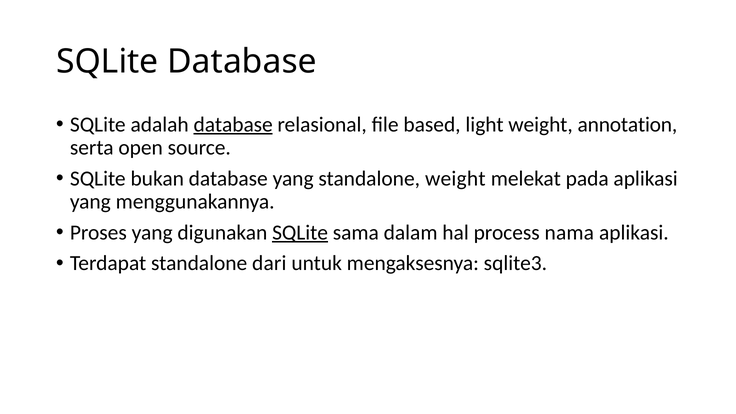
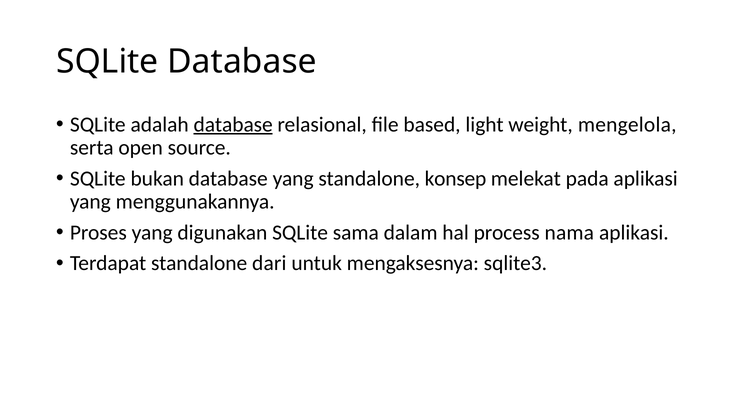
annotation: annotation -> mengelola
standalone weight: weight -> konsep
SQLite at (300, 233) underline: present -> none
